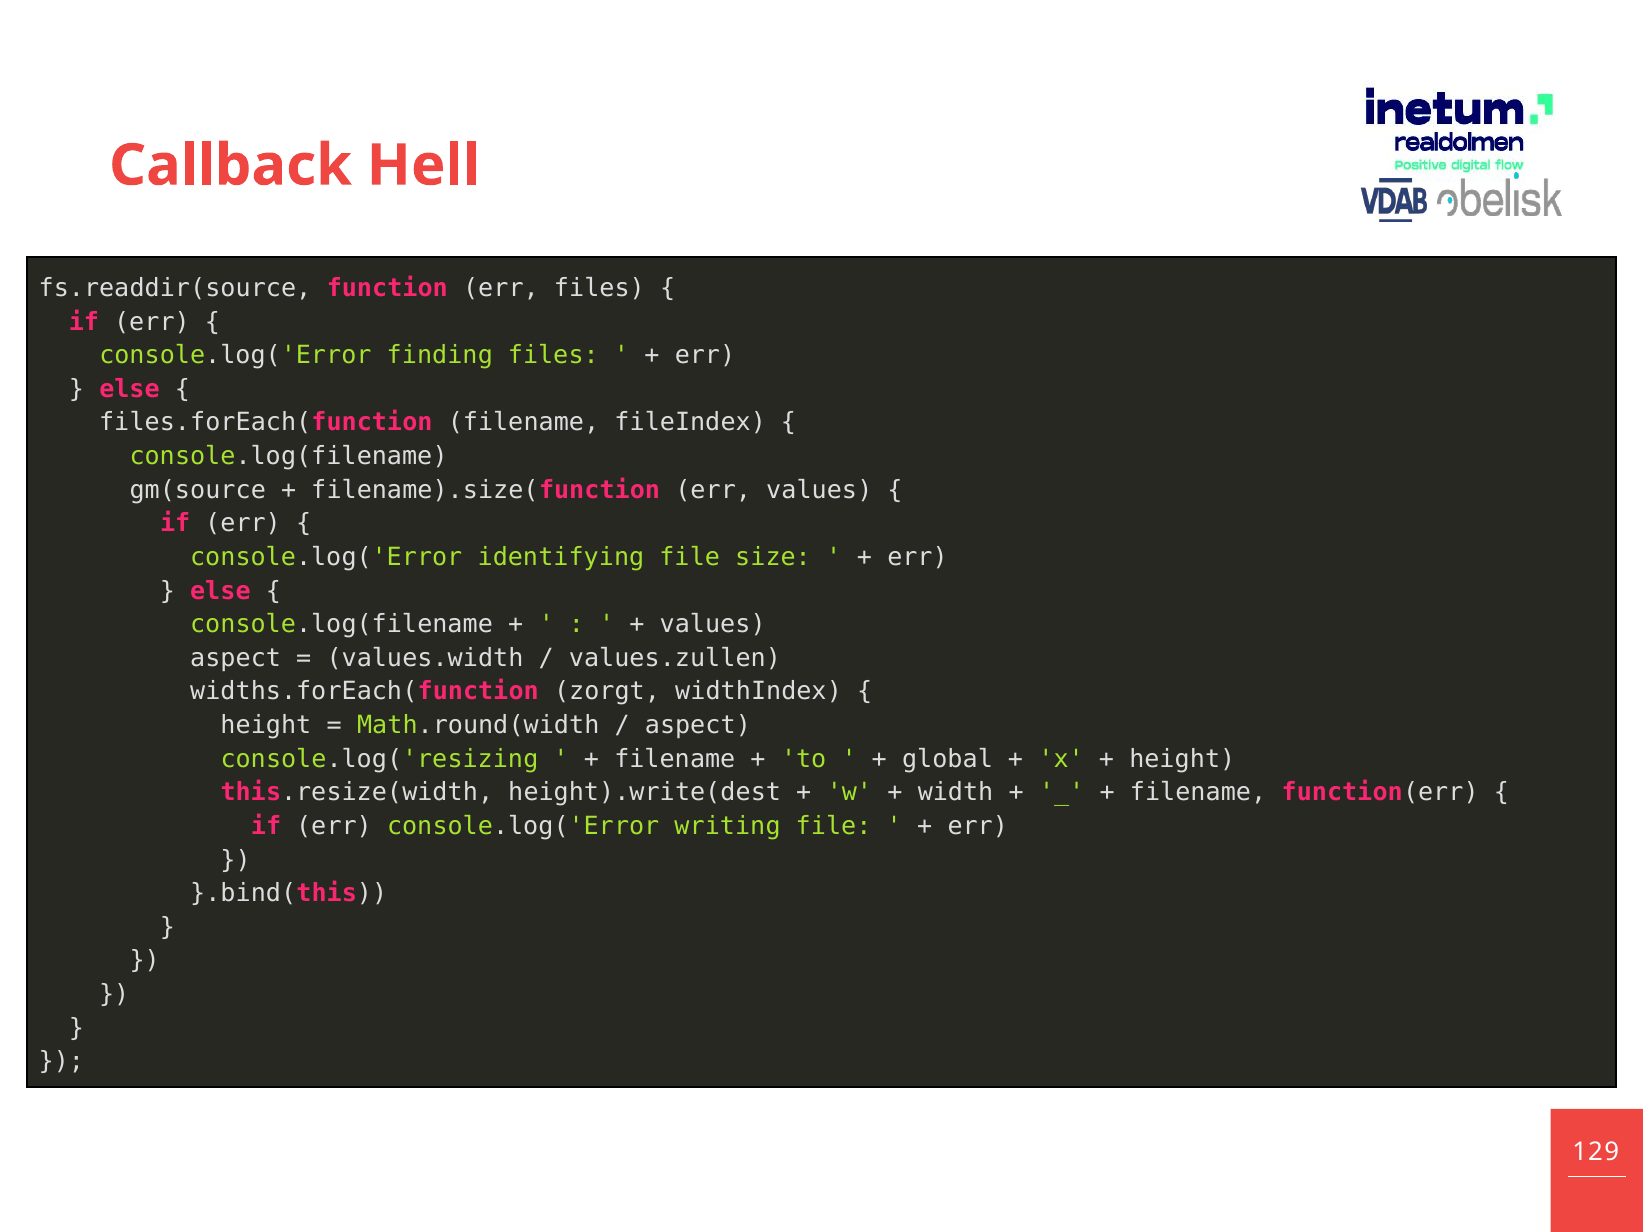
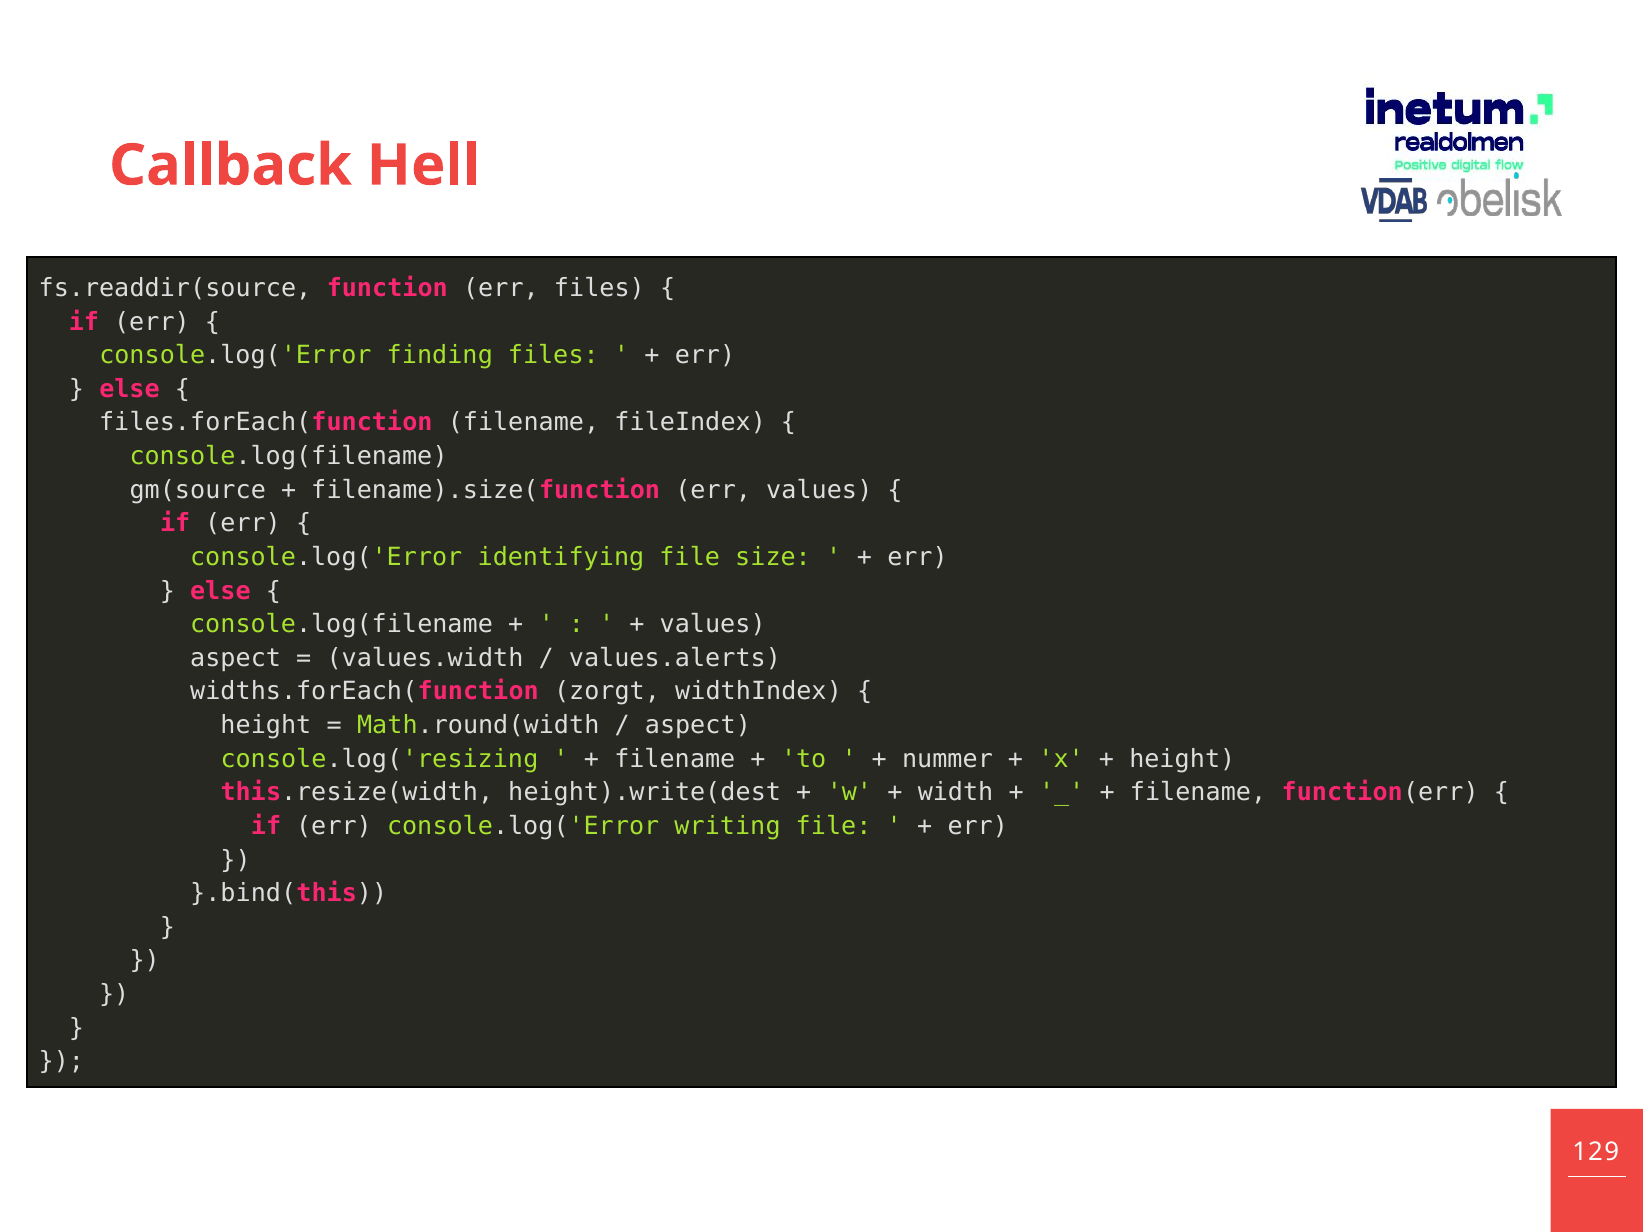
values.zullen: values.zullen -> values.alerts
global: global -> nummer
